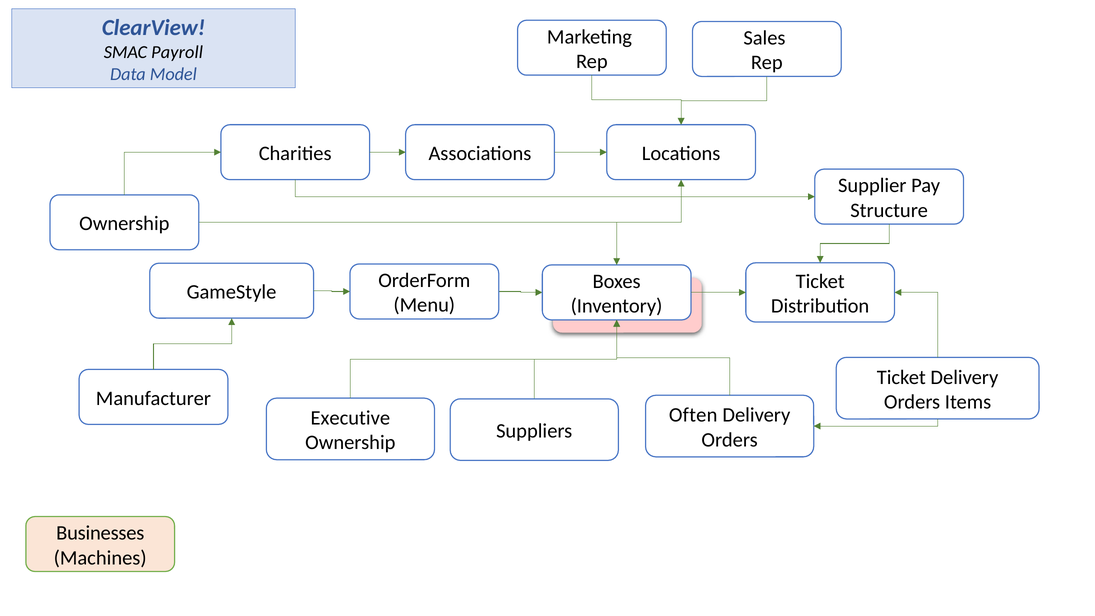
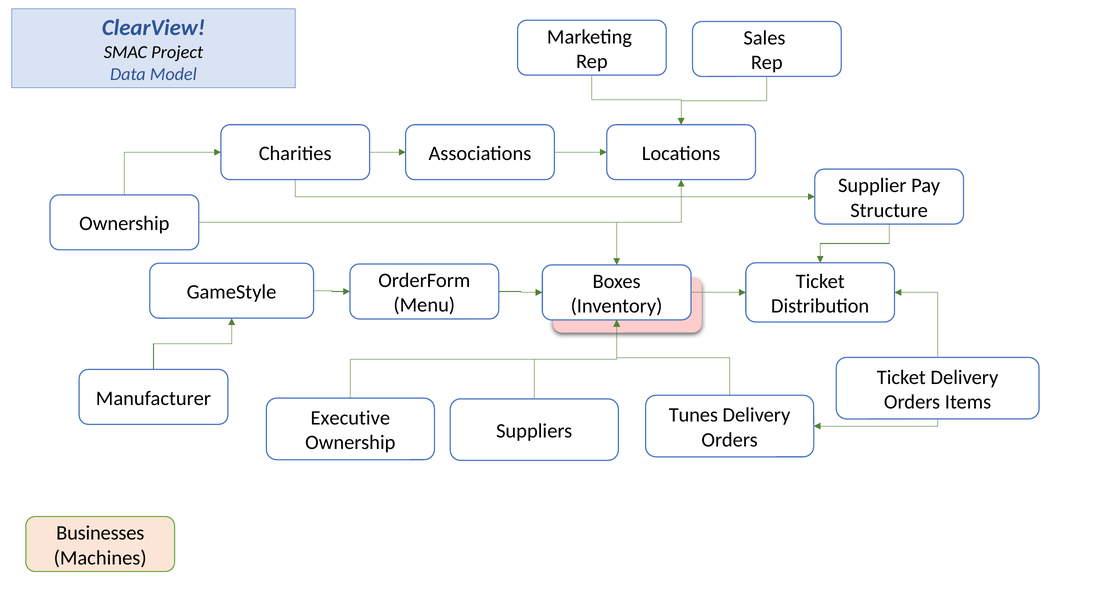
Payroll: Payroll -> Project
Often: Often -> Tunes
